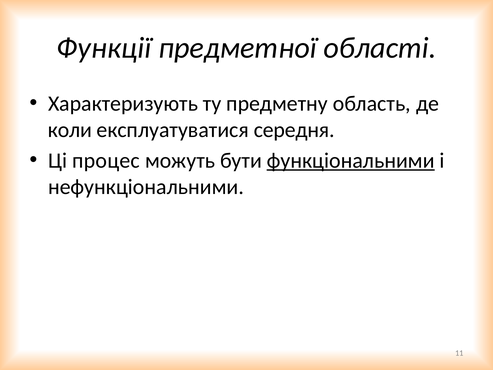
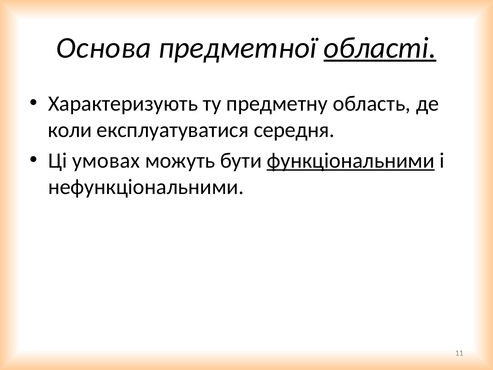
Функції: Функції -> Основа
області underline: none -> present
процес: процес -> умовах
